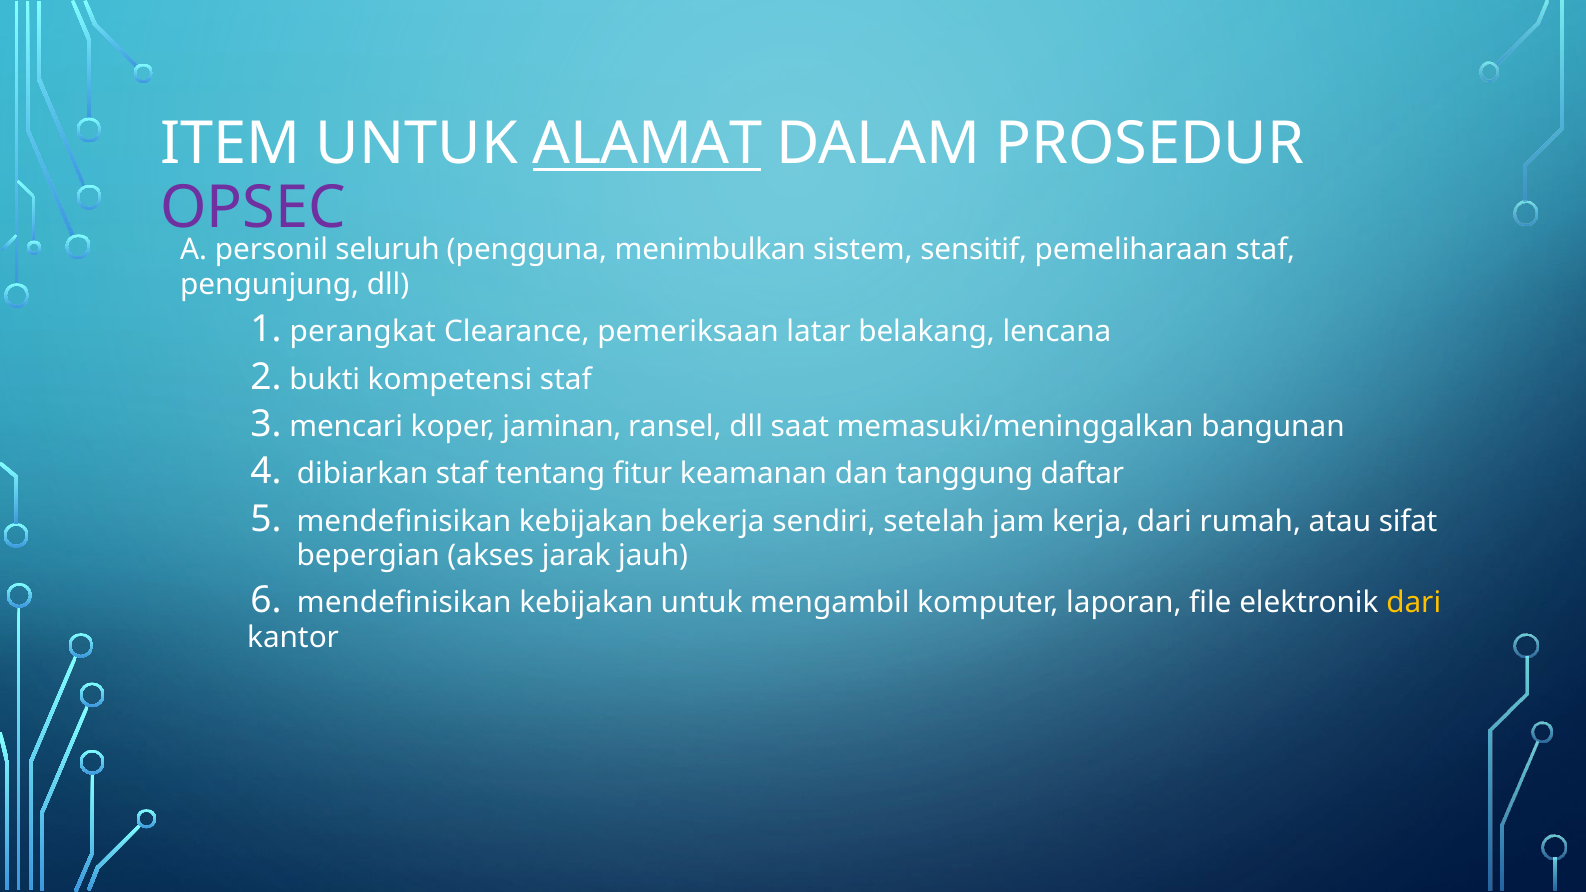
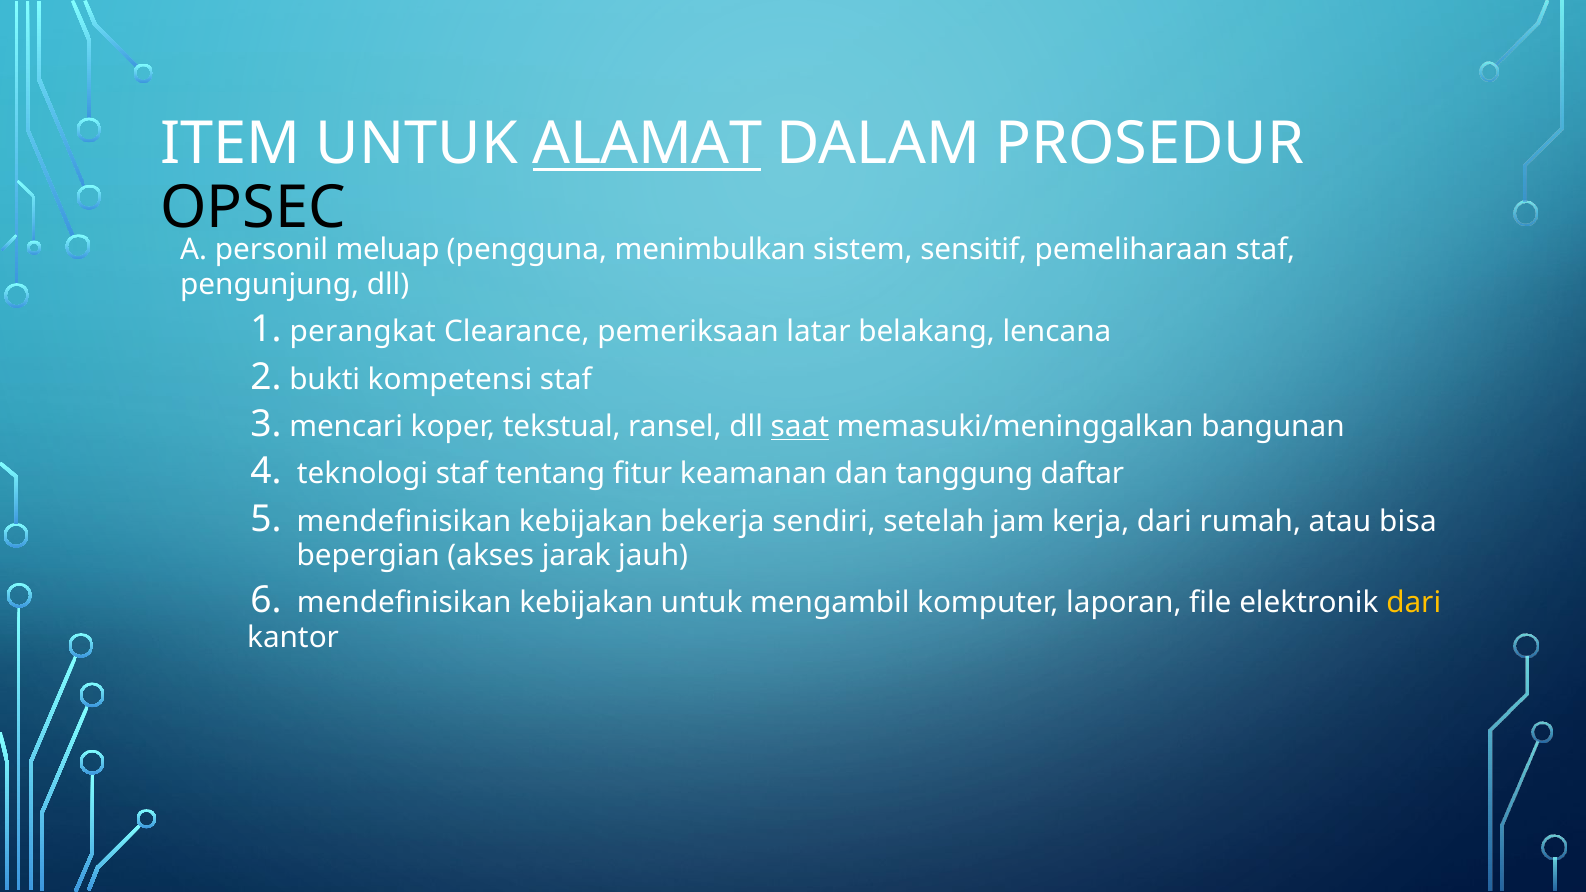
OPSEC colour: purple -> black
seluruh: seluruh -> meluap
jaminan: jaminan -> tekstual
saat underline: none -> present
dibiarkan: dibiarkan -> teknologi
sifat: sifat -> bisa
